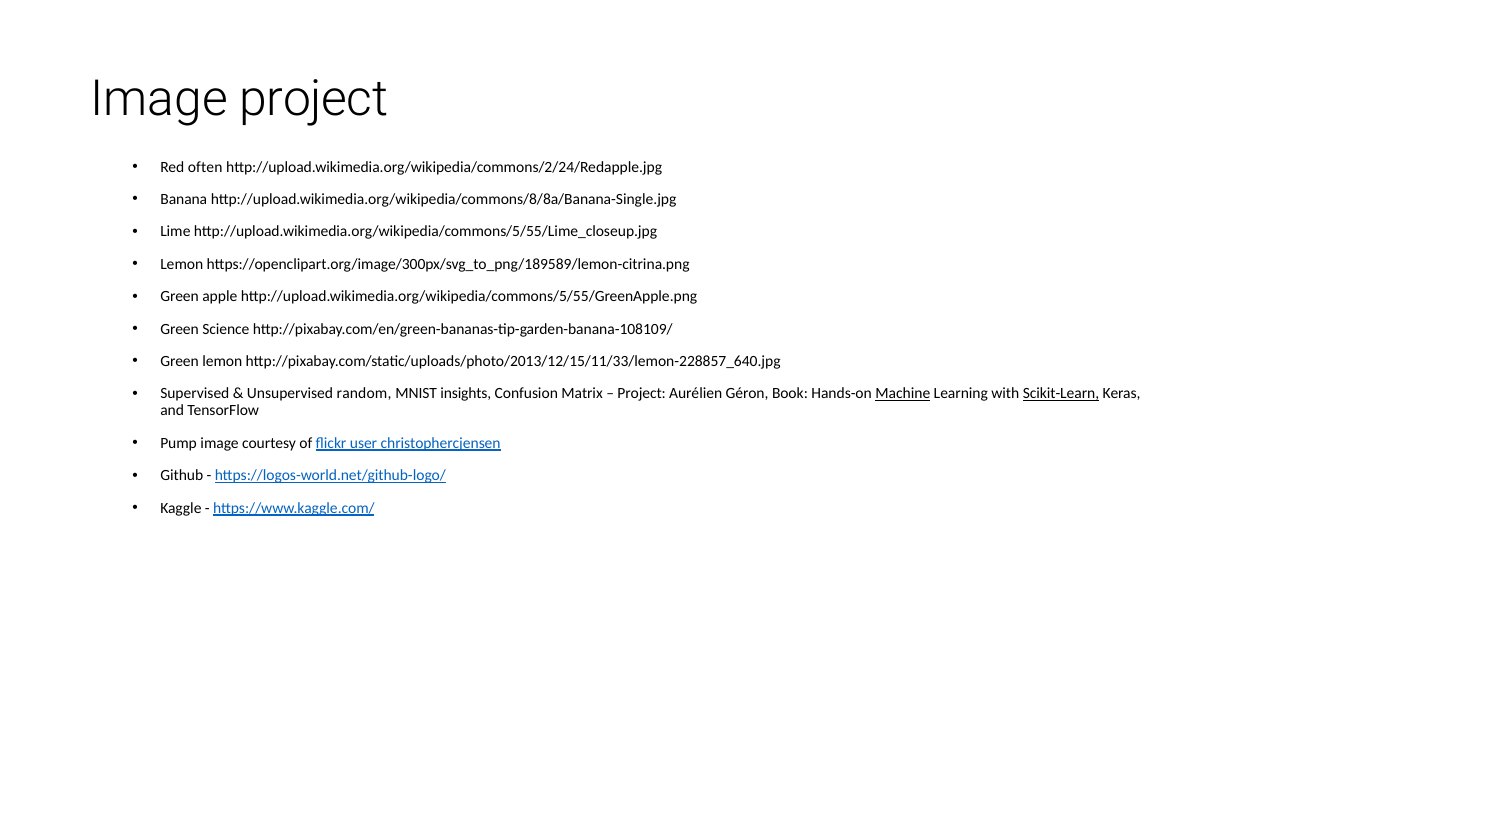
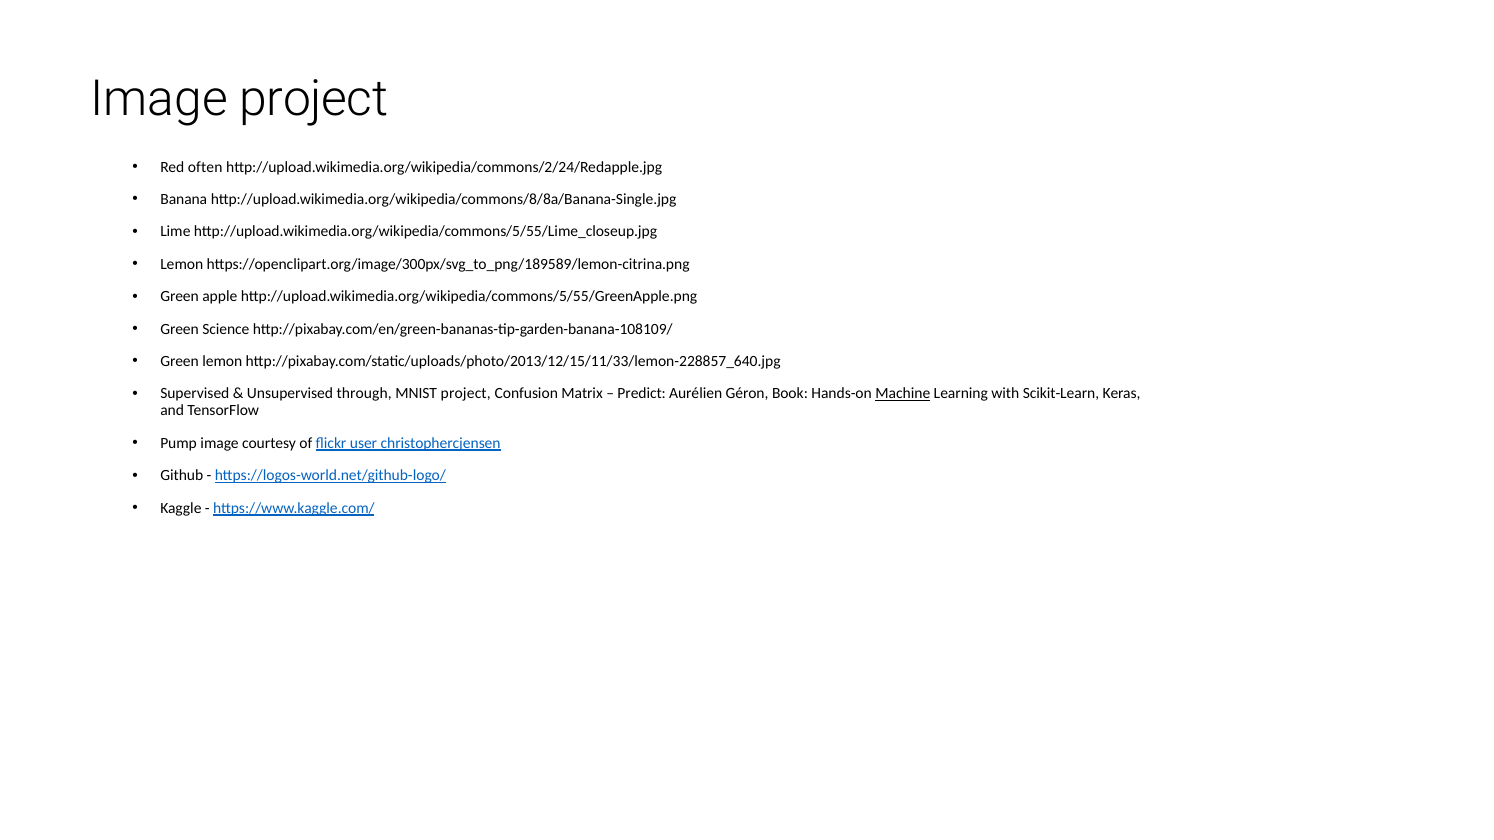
random: random -> through
MNIST insights: insights -> project
Project at (642, 394): Project -> Predict
Scikit-Learn underline: present -> none
